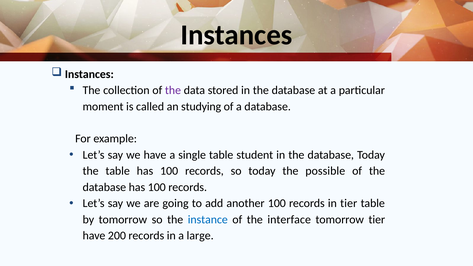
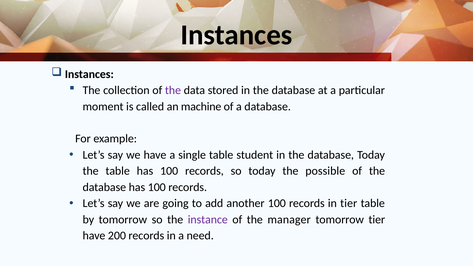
studying: studying -> machine
instance colour: blue -> purple
interface: interface -> manager
large: large -> need
